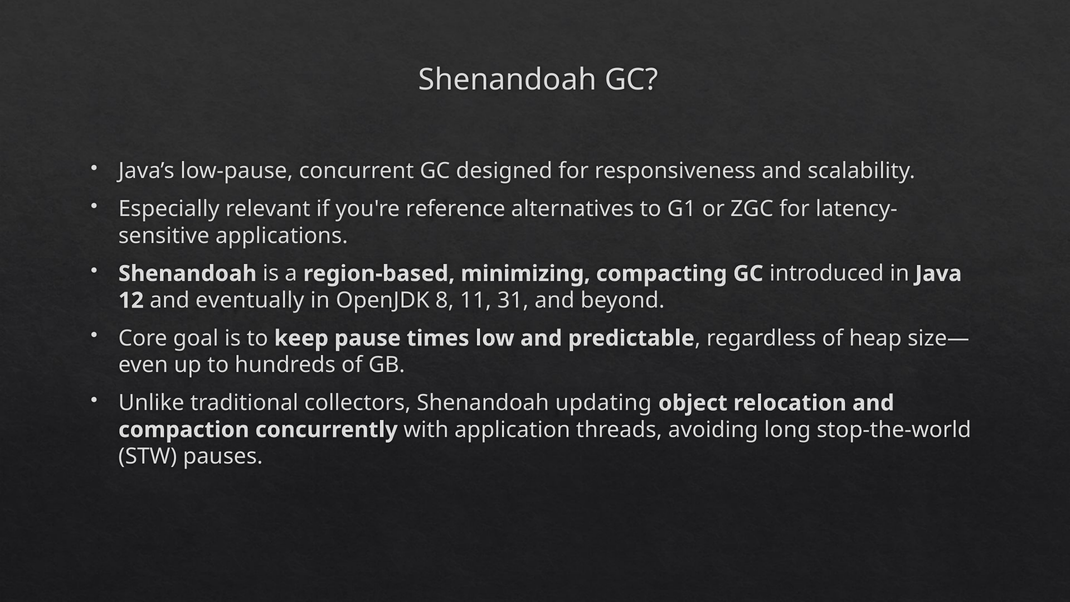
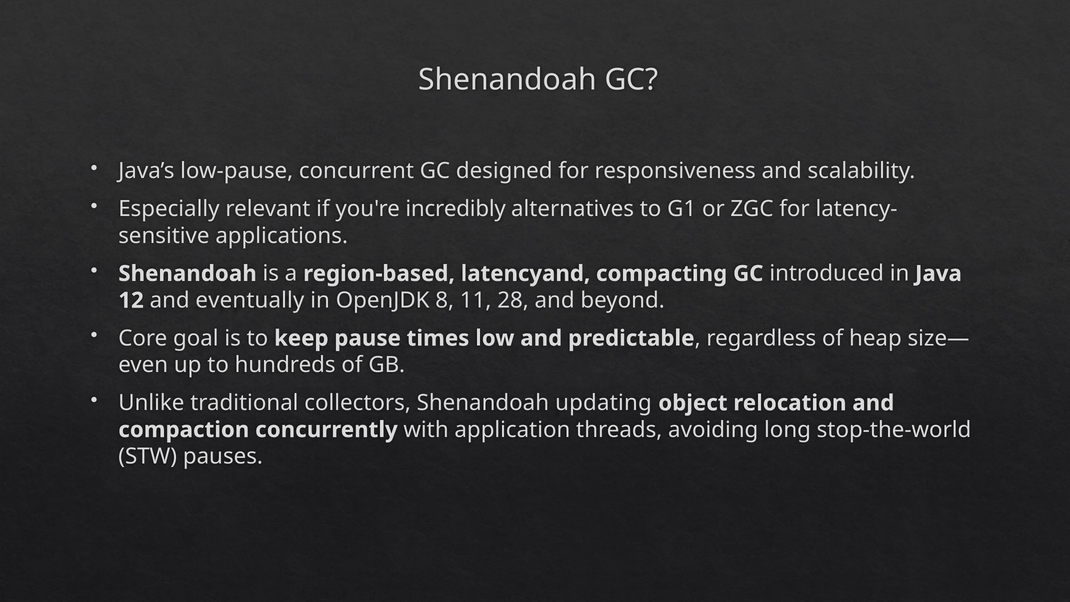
reference: reference -> incredibly
minimizing: minimizing -> latencyand
31: 31 -> 28
